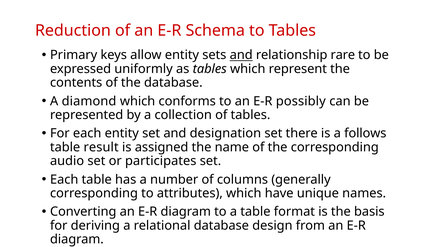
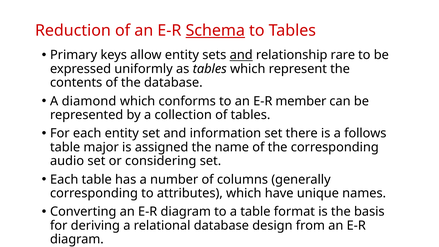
Schema underline: none -> present
possibly: possibly -> member
designation: designation -> information
result: result -> major
participates: participates -> considering
